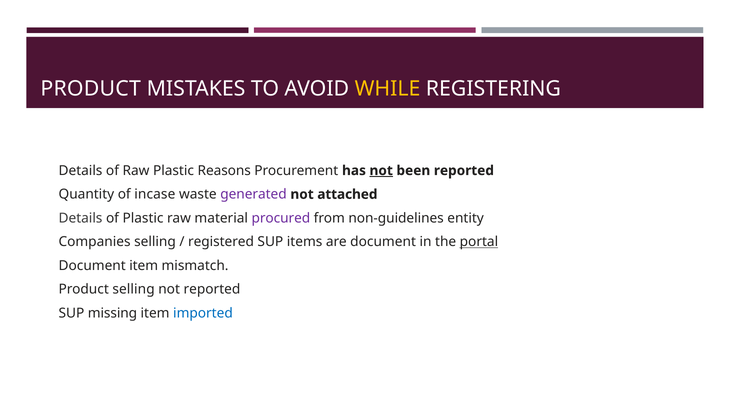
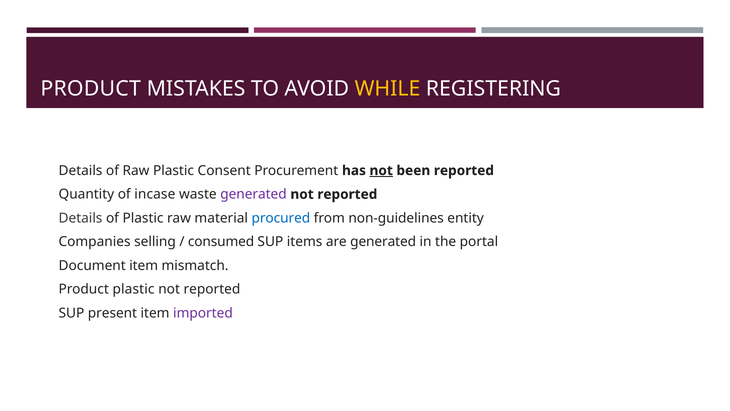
Reasons: Reasons -> Consent
attached at (347, 194): attached -> reported
procured colour: purple -> blue
registered: registered -> consumed
are document: document -> generated
portal underline: present -> none
selling at (134, 289): selling -> plastic
missing: missing -> present
imported colour: blue -> purple
